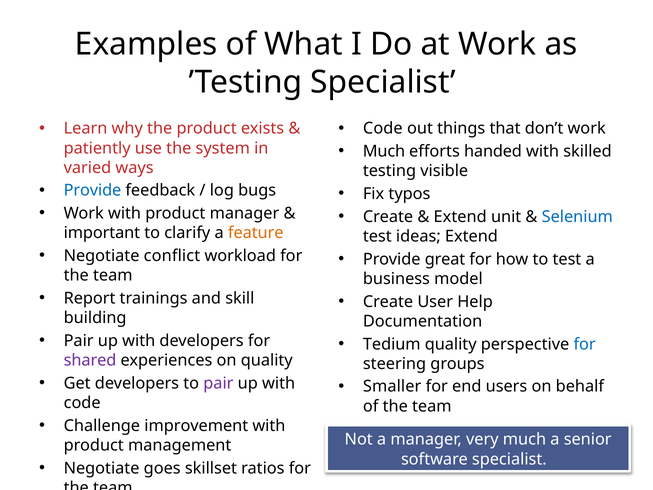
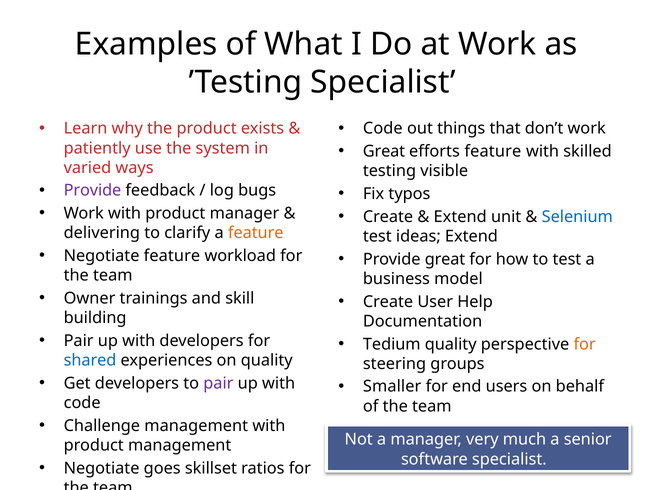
Much at (384, 151): Much -> Great
efforts handed: handed -> feature
Provide at (92, 191) colour: blue -> purple
important: important -> delivering
Negotiate conflict: conflict -> feature
Report: Report -> Owner
for at (585, 344) colour: blue -> orange
shared colour: purple -> blue
Challenge improvement: improvement -> management
